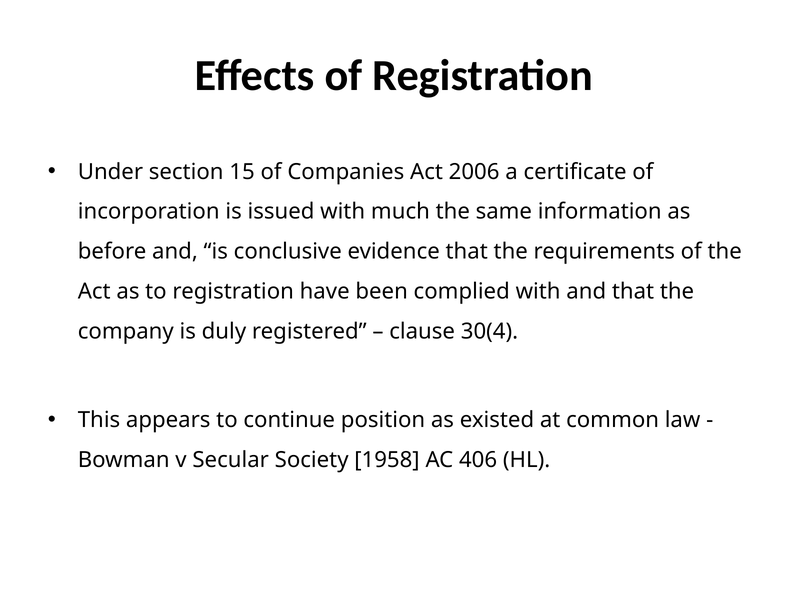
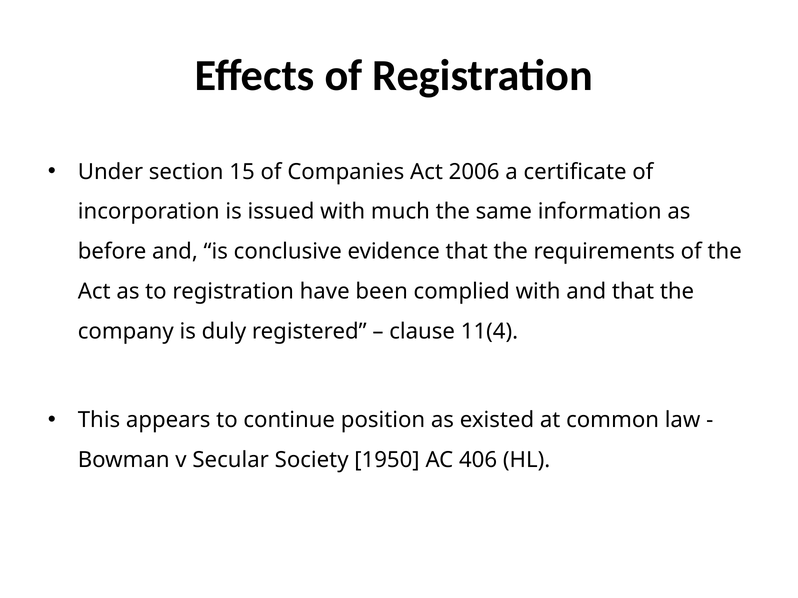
30(4: 30(4 -> 11(4
1958: 1958 -> 1950
